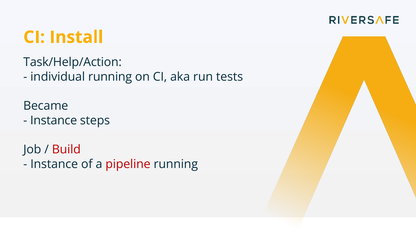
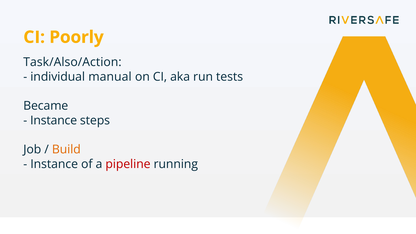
Install: Install -> Poorly
Task/Help/Action: Task/Help/Action -> Task/Also/Action
individual running: running -> manual
Build colour: red -> orange
